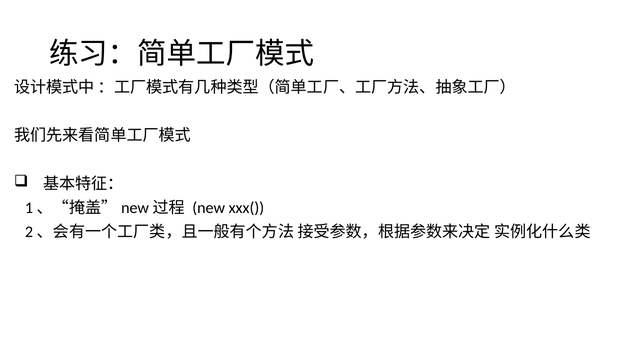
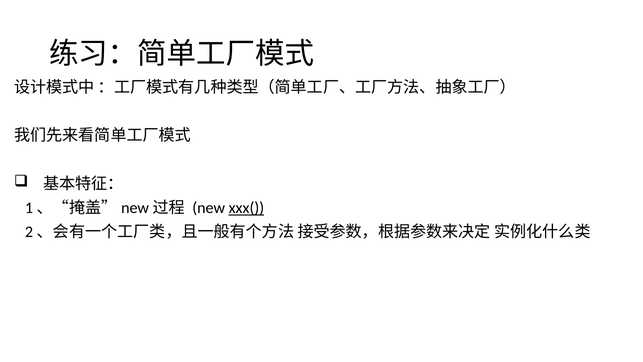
xxx( underline: none -> present
